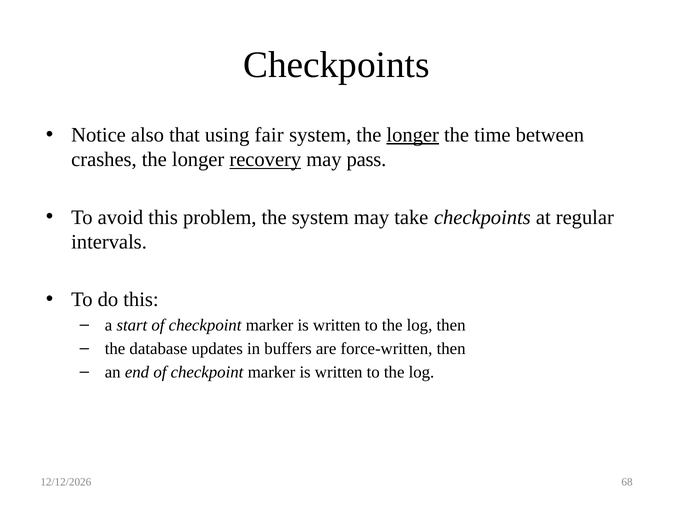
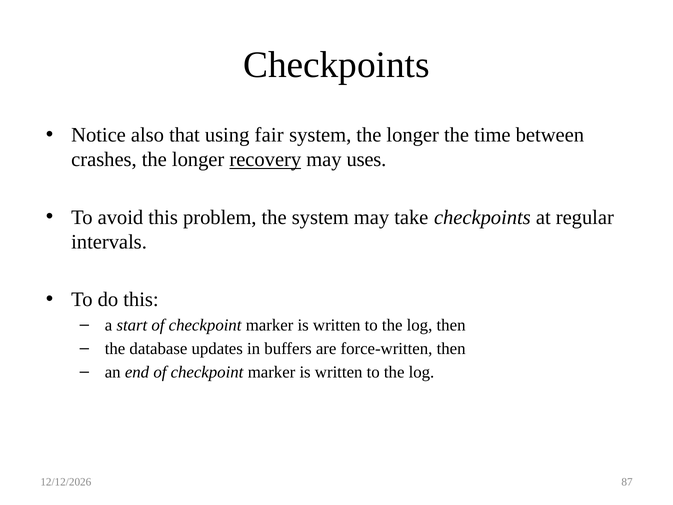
longer at (413, 135) underline: present -> none
pass: pass -> uses
68: 68 -> 87
